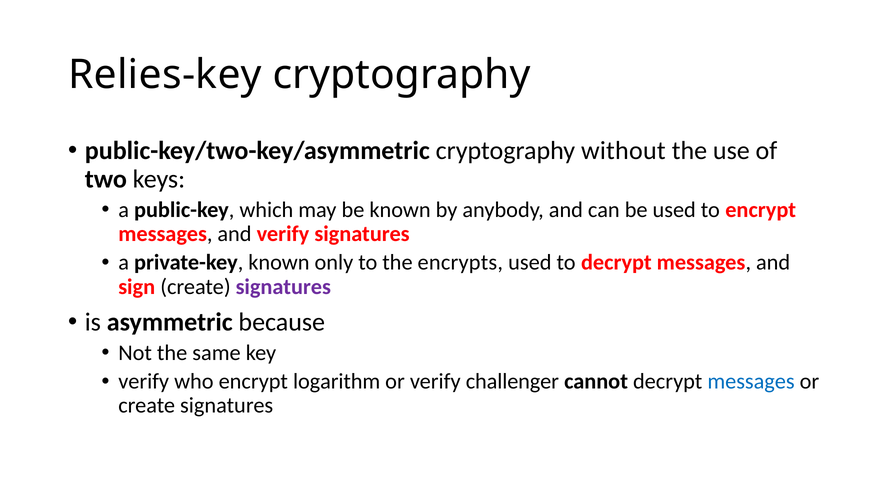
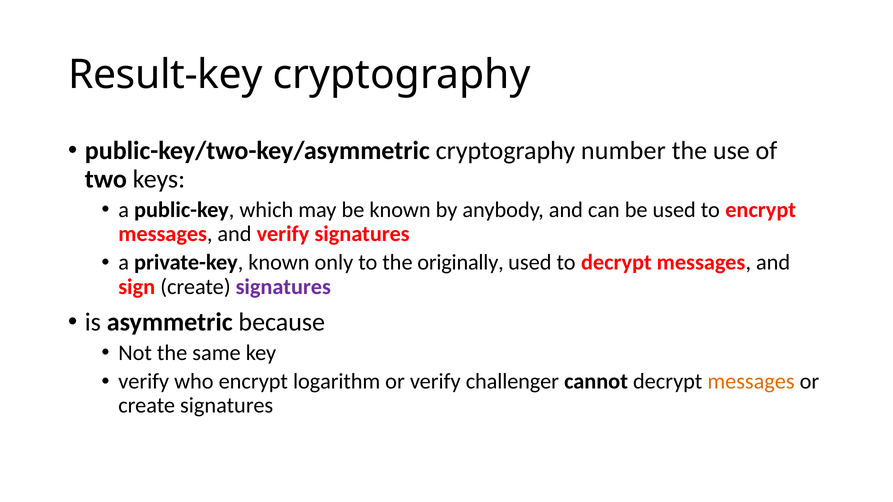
Relies-key: Relies-key -> Result-key
without: without -> number
encrypts: encrypts -> originally
messages at (751, 382) colour: blue -> orange
